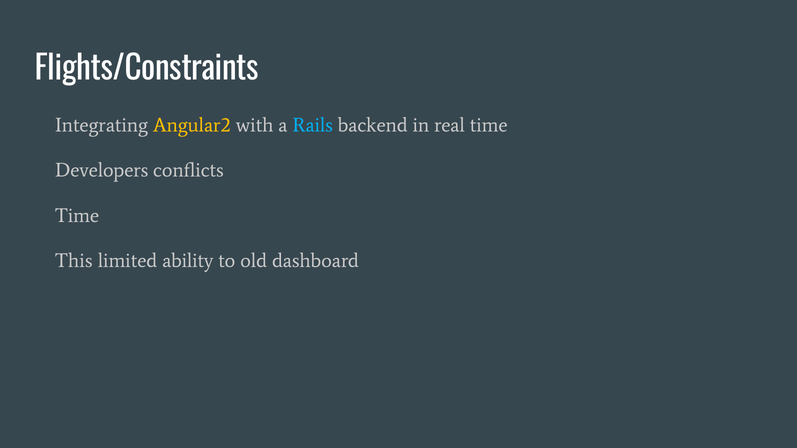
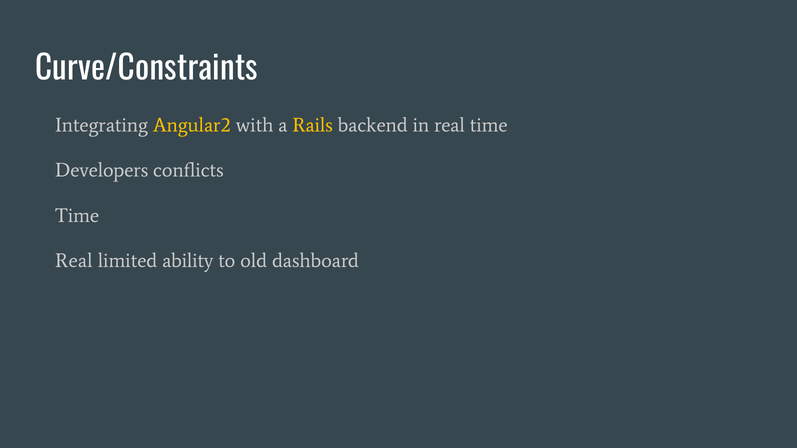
Flights/Constraints: Flights/Constraints -> Curve/Constraints
Rails colour: light blue -> yellow
This at (74, 261): This -> Real
